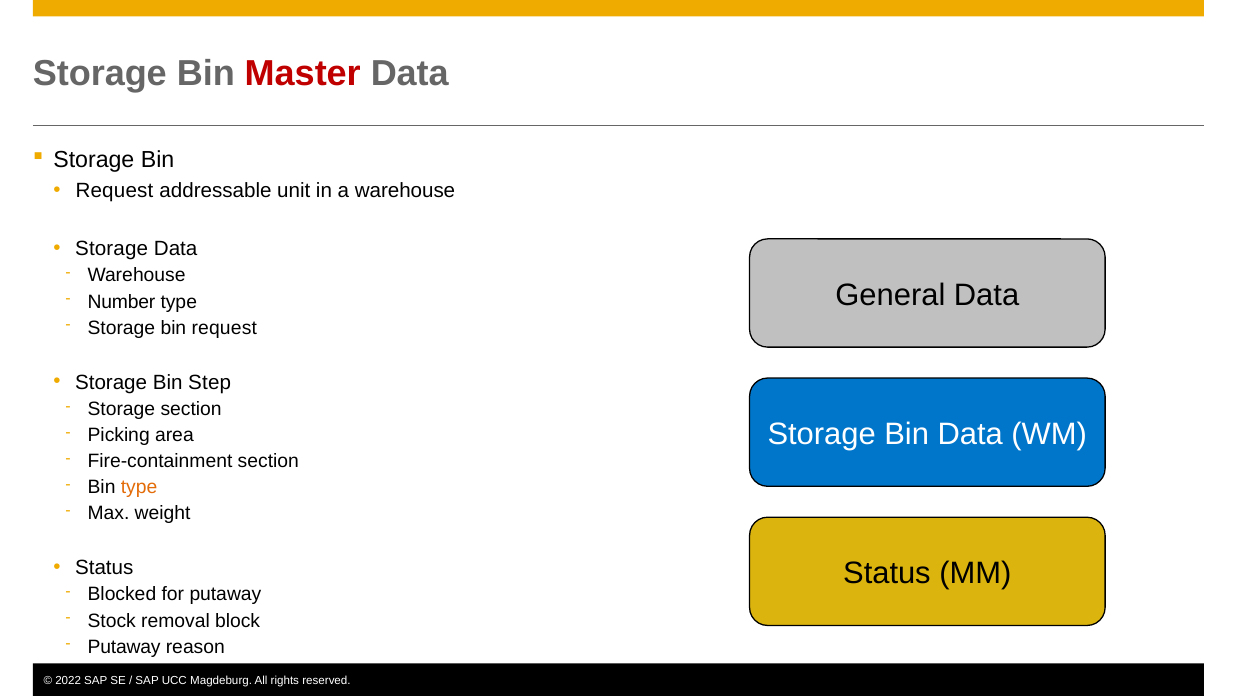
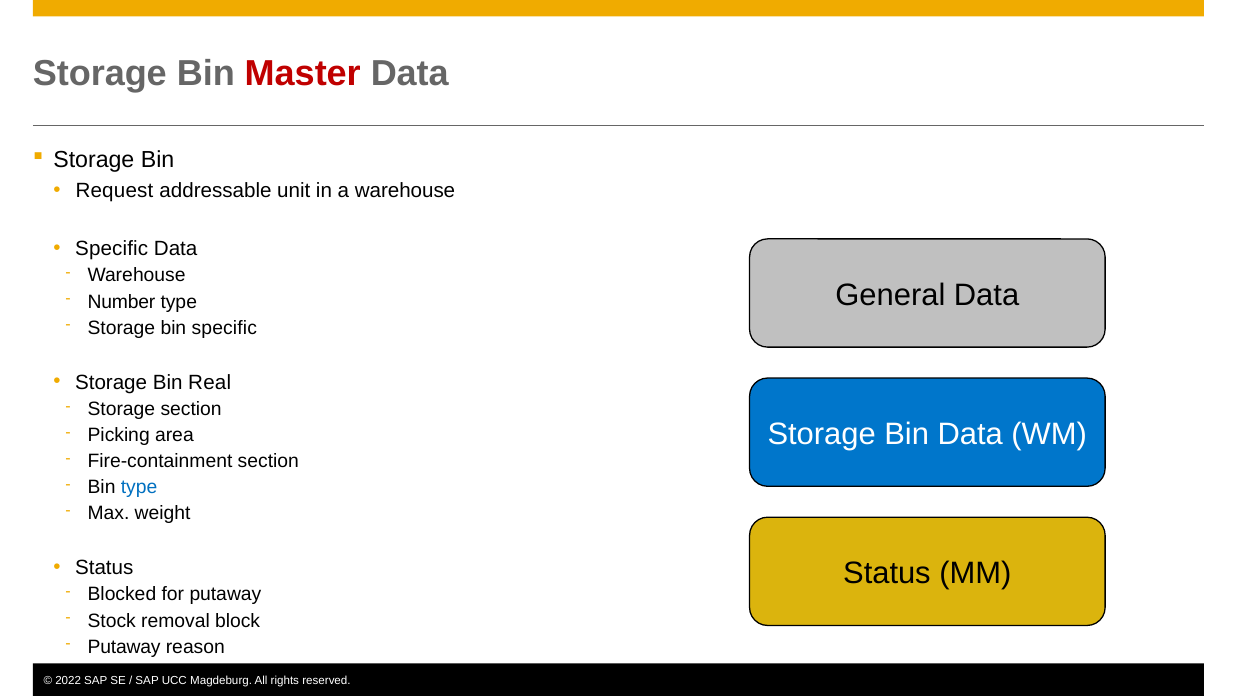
Storage at (112, 249): Storage -> Specific
bin request: request -> specific
Step: Step -> Real
type at (139, 487) colour: orange -> blue
